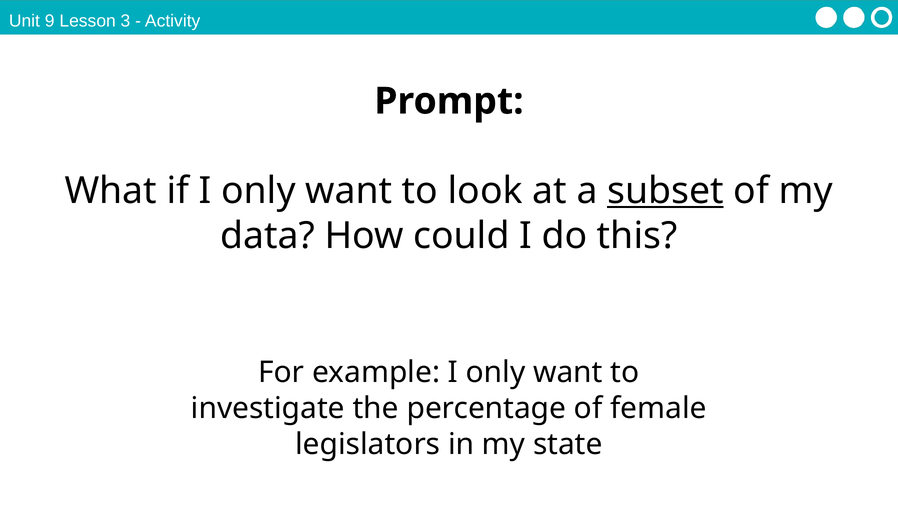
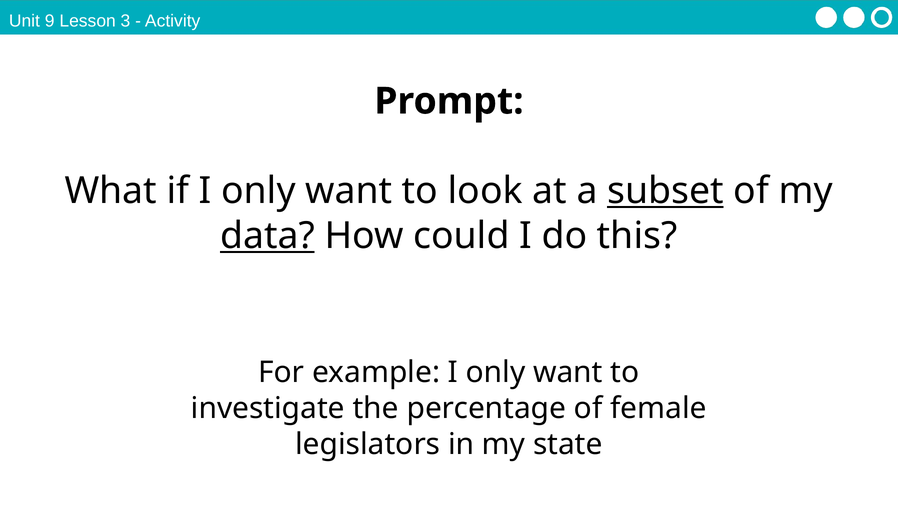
data underline: none -> present
